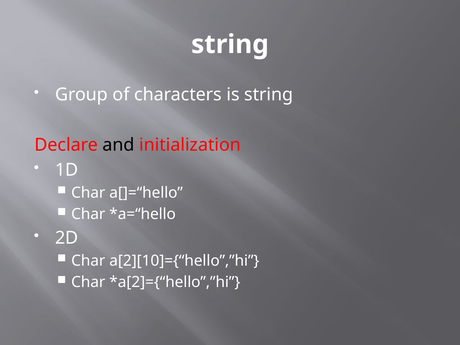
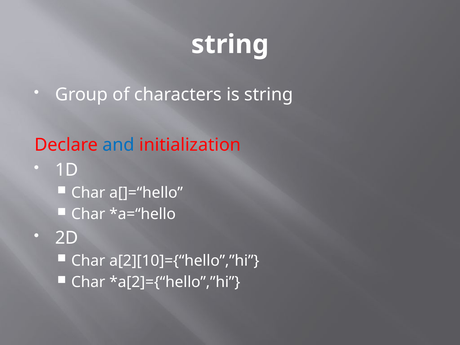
and colour: black -> blue
